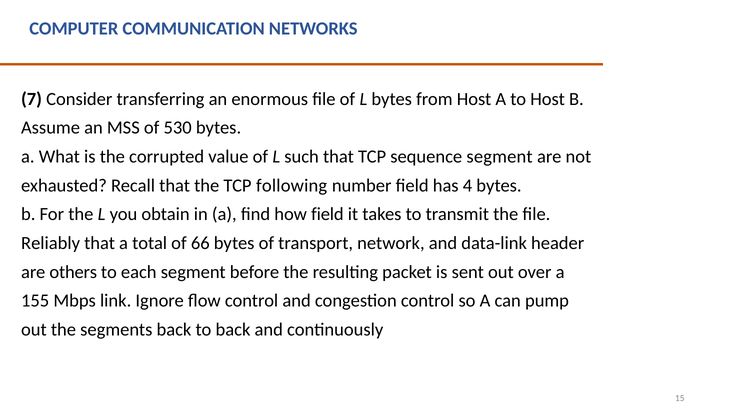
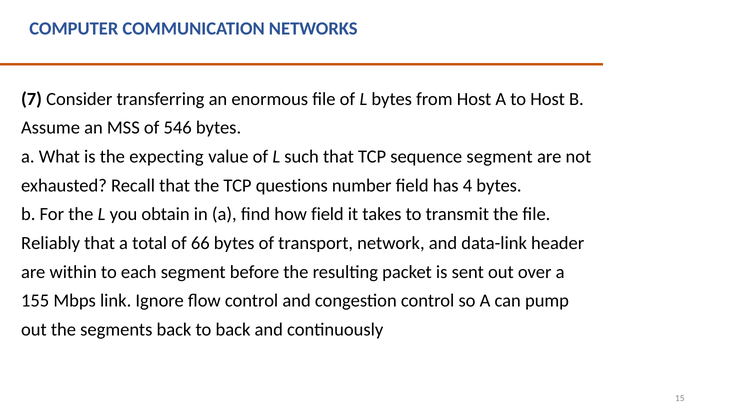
530: 530 -> 546
corrupted: corrupted -> expecting
following: following -> questions
others: others -> within
